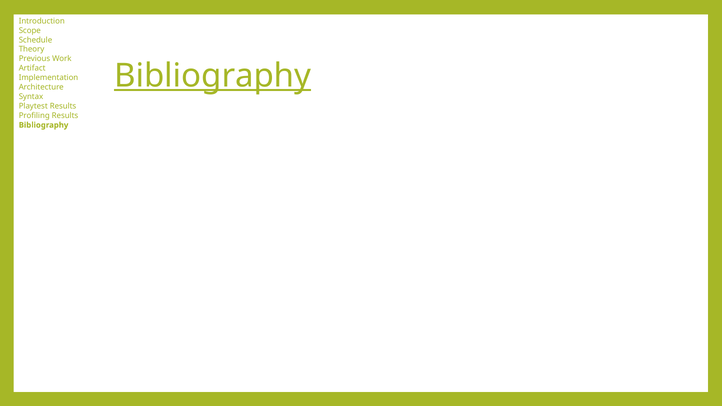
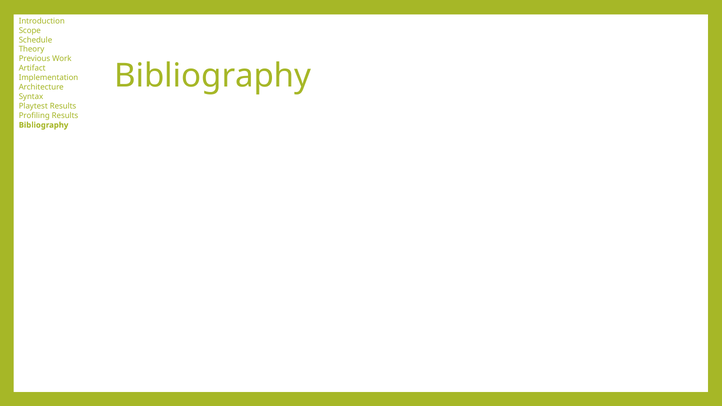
Bibliography at (213, 76) underline: present -> none
